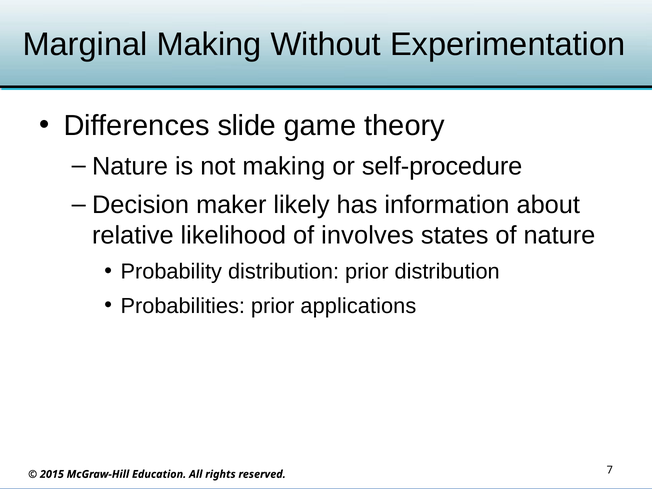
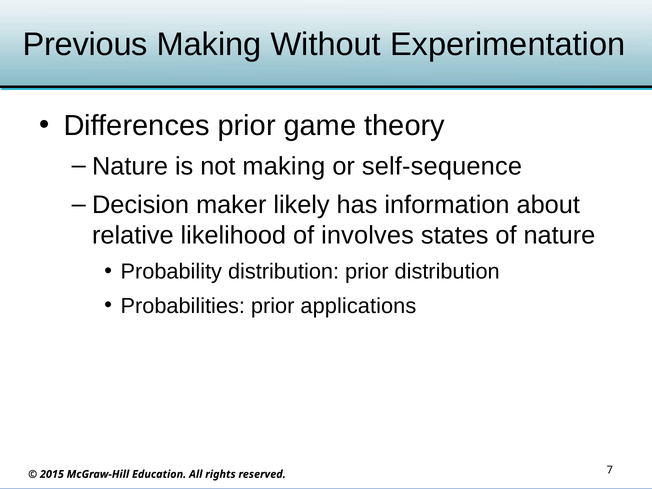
Marginal: Marginal -> Previous
Differences slide: slide -> prior
self-procedure: self-procedure -> self-sequence
